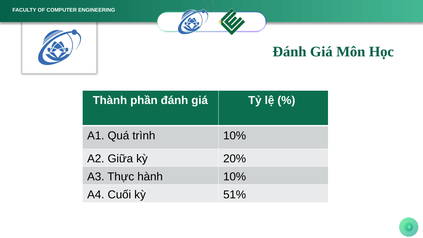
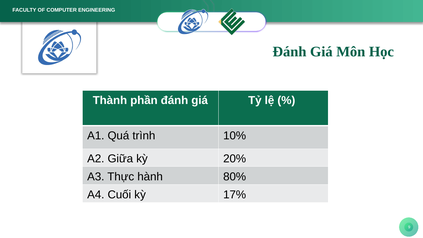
hành 10%: 10% -> 80%
51%: 51% -> 17%
